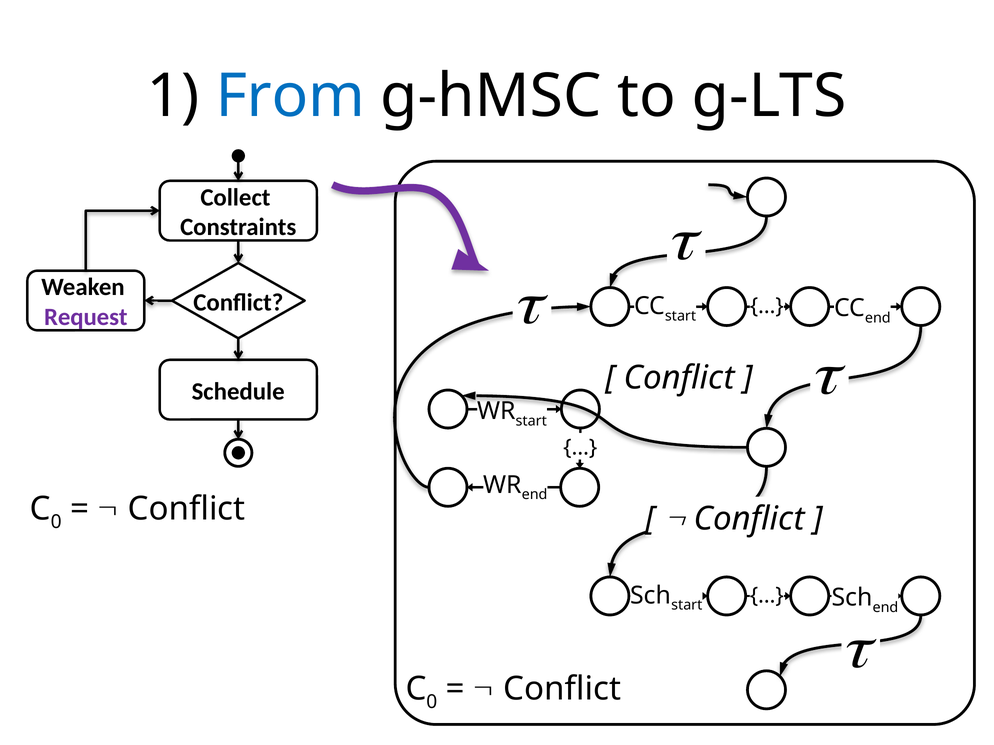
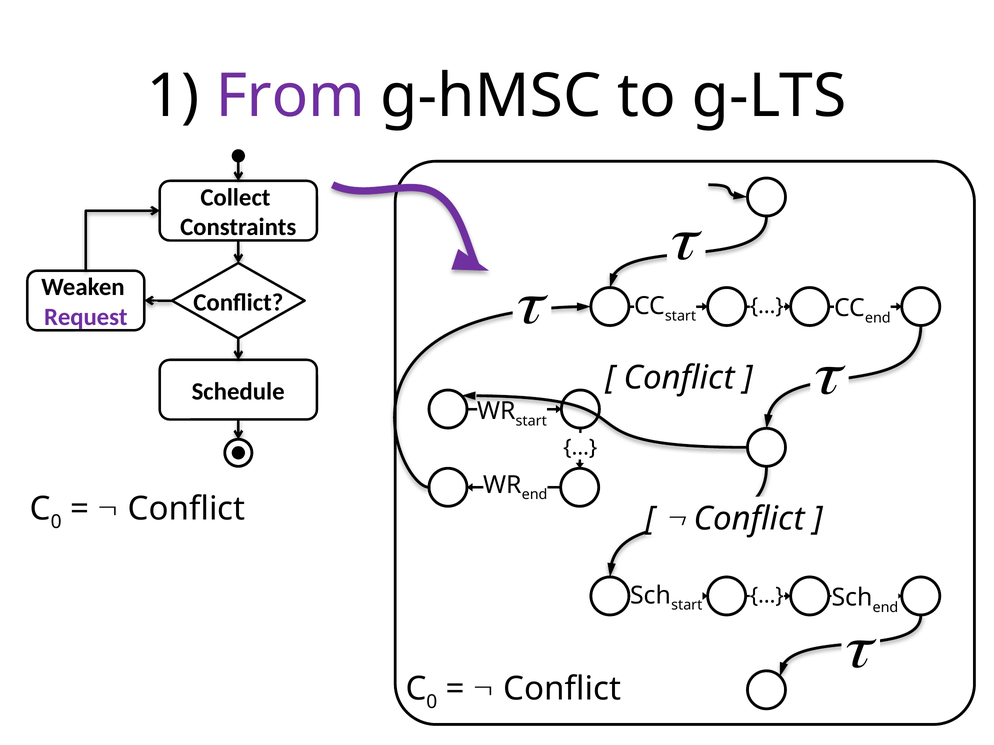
From colour: blue -> purple
